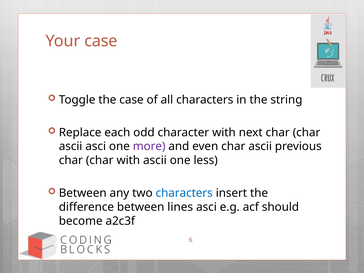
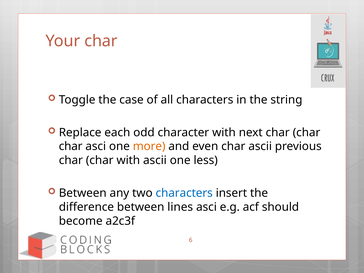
Your case: case -> char
ascii at (71, 146): ascii -> char
more colour: purple -> orange
